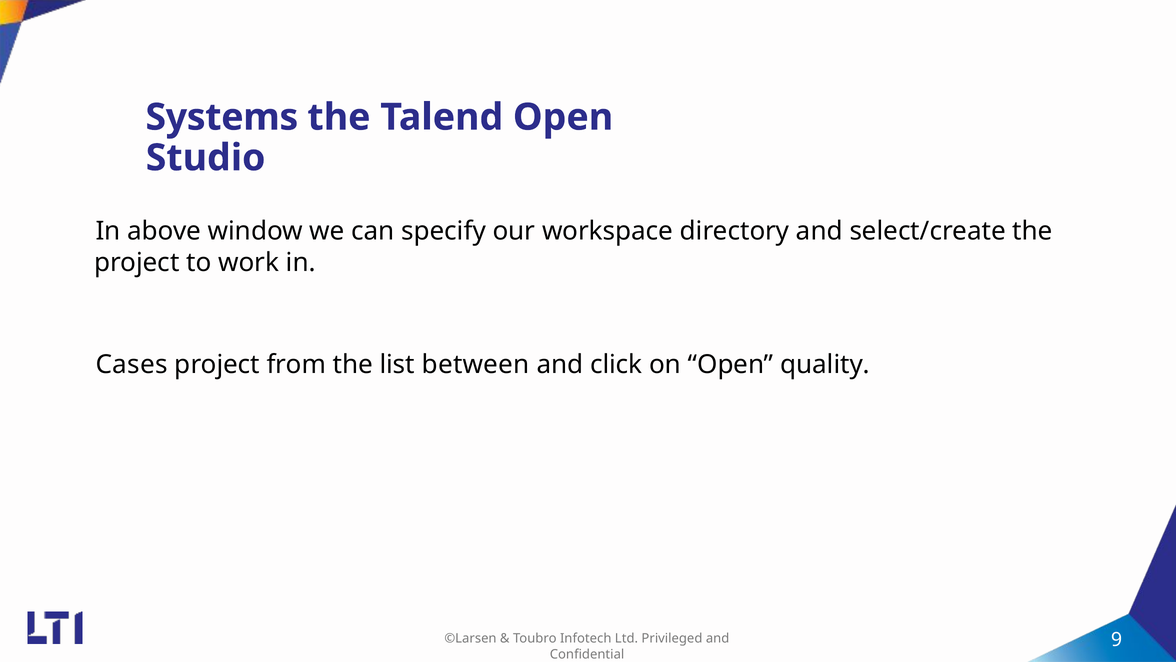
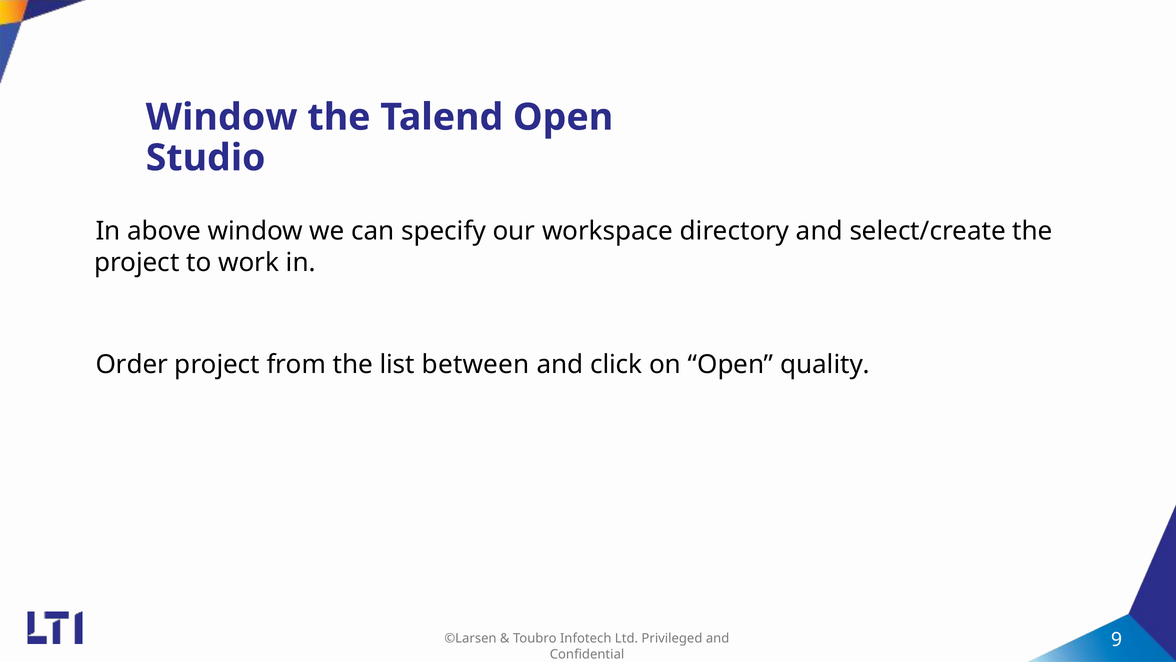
Systems at (222, 117): Systems -> Window
Cases: Cases -> Order
